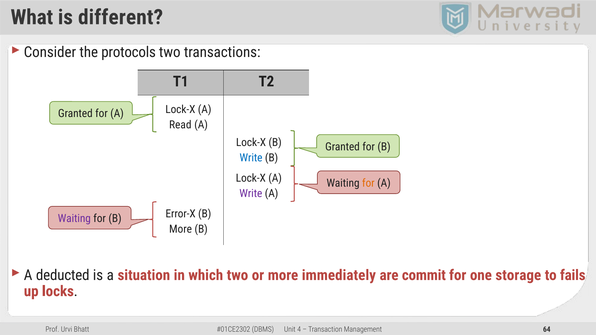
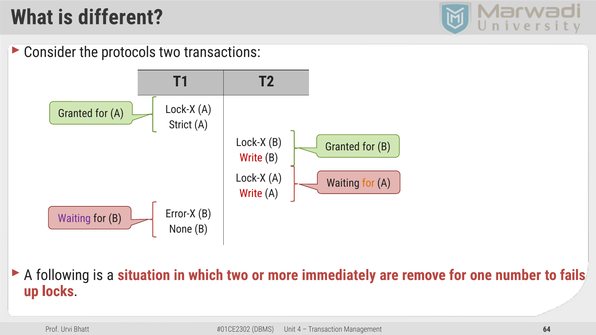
Read: Read -> Strict
Write at (251, 158) colour: blue -> red
Write at (251, 194) colour: purple -> red
More at (181, 229): More -> None
deducted: deducted -> following
commit: commit -> remove
storage: storage -> number
